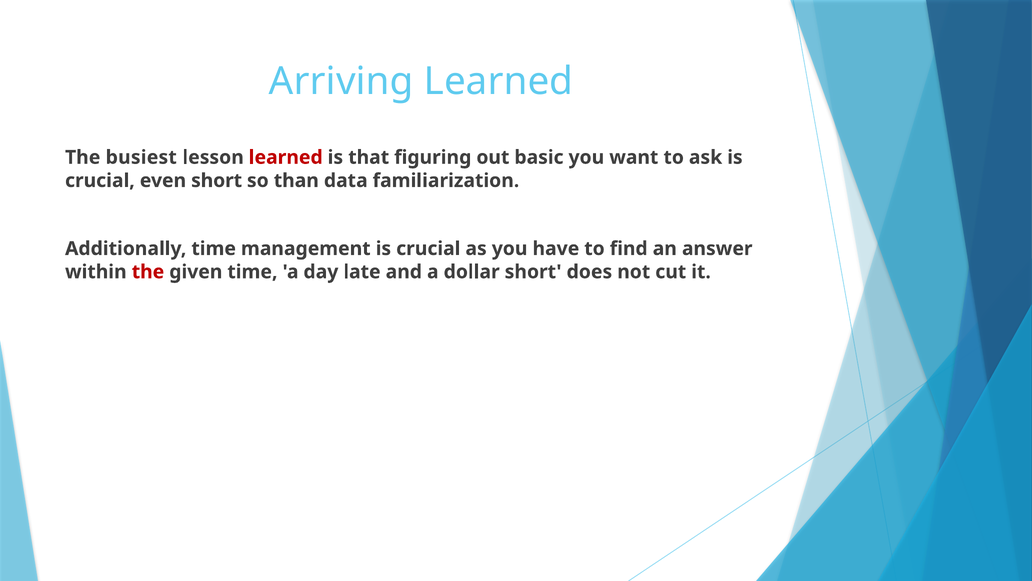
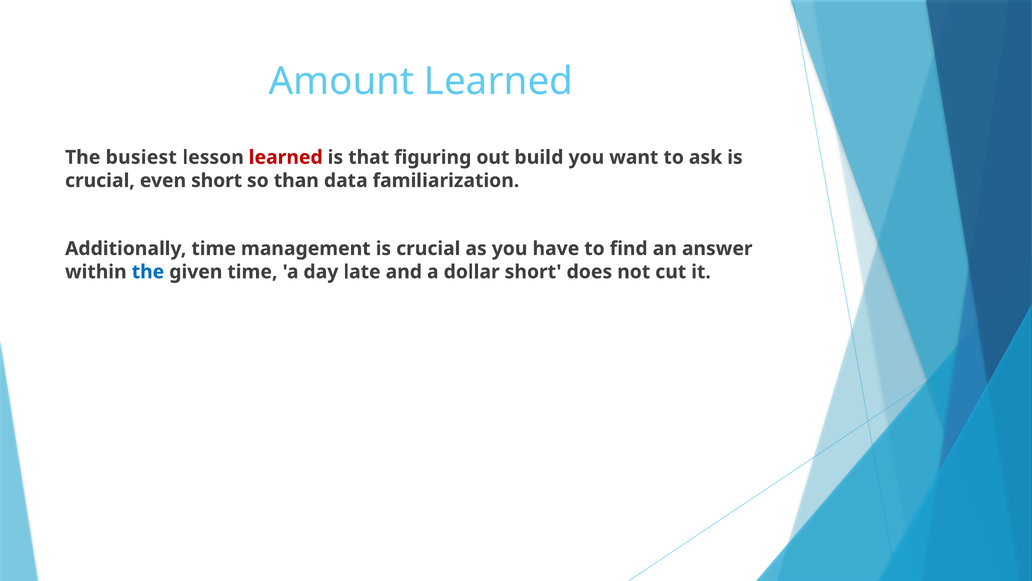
Arriving: Arriving -> Amount
basic: basic -> build
the at (148, 272) colour: red -> blue
